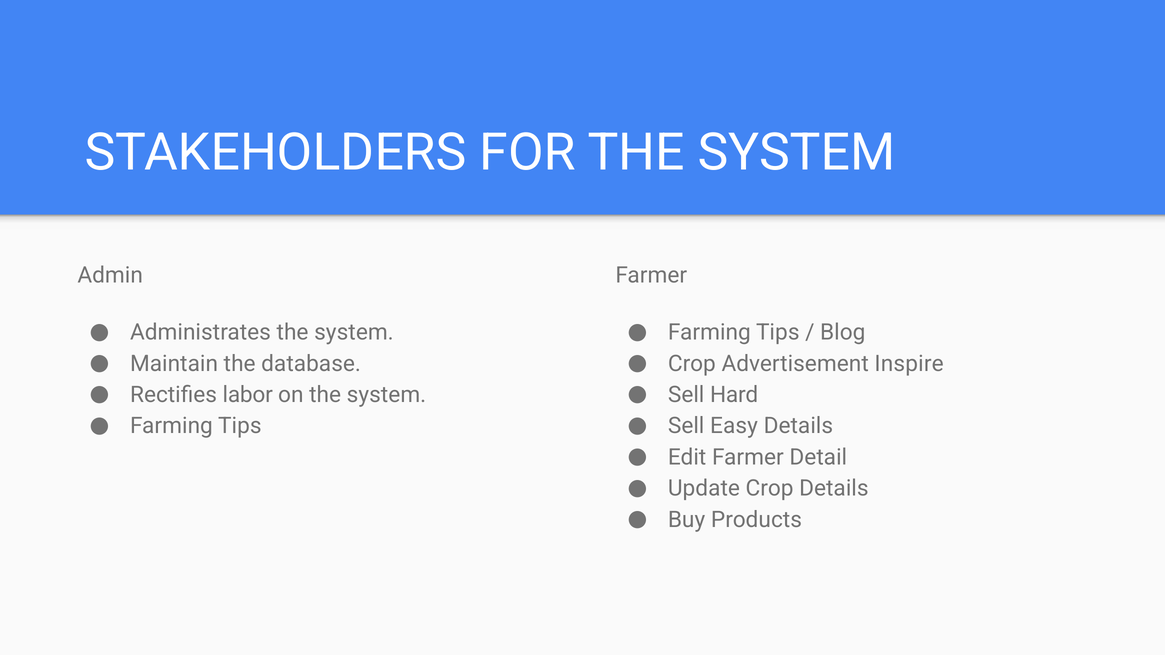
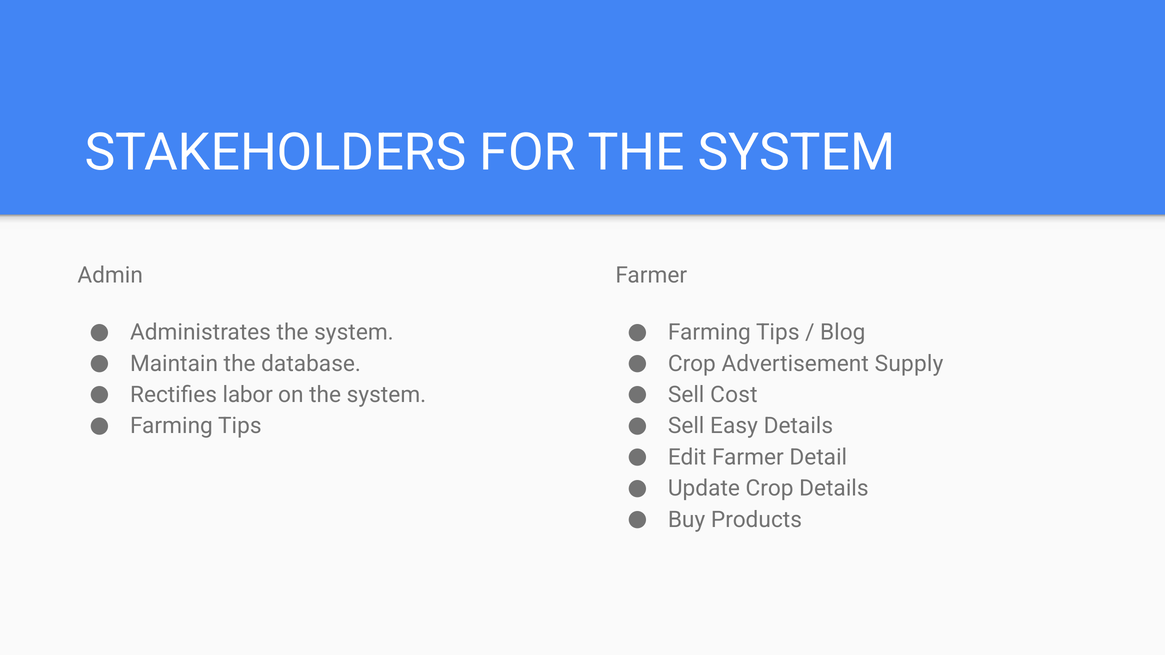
Inspire: Inspire -> Supply
Hard: Hard -> Cost
